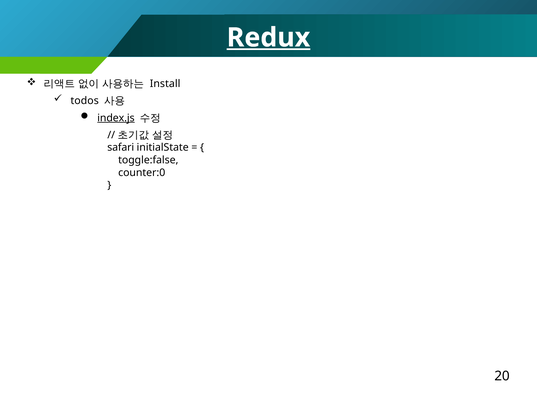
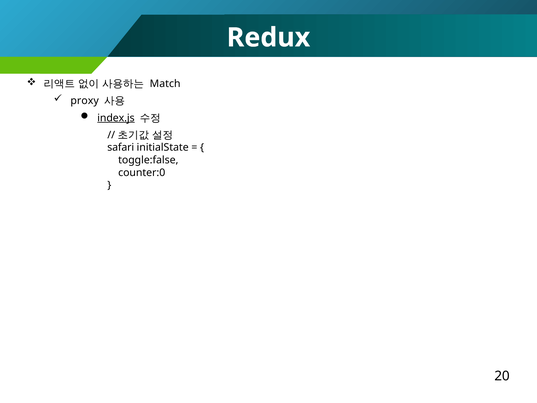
Redux underline: present -> none
Install: Install -> Match
todos: todos -> proxy
